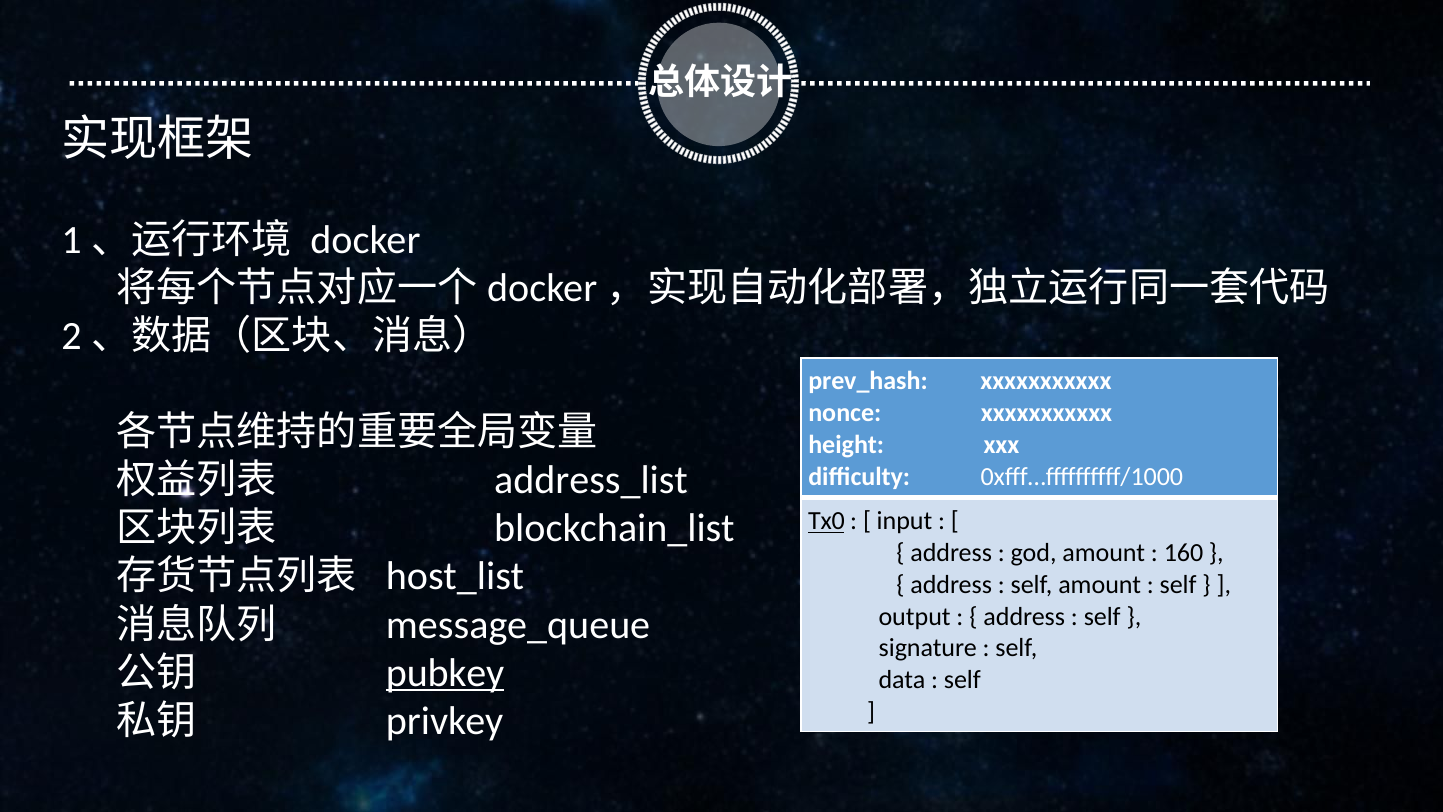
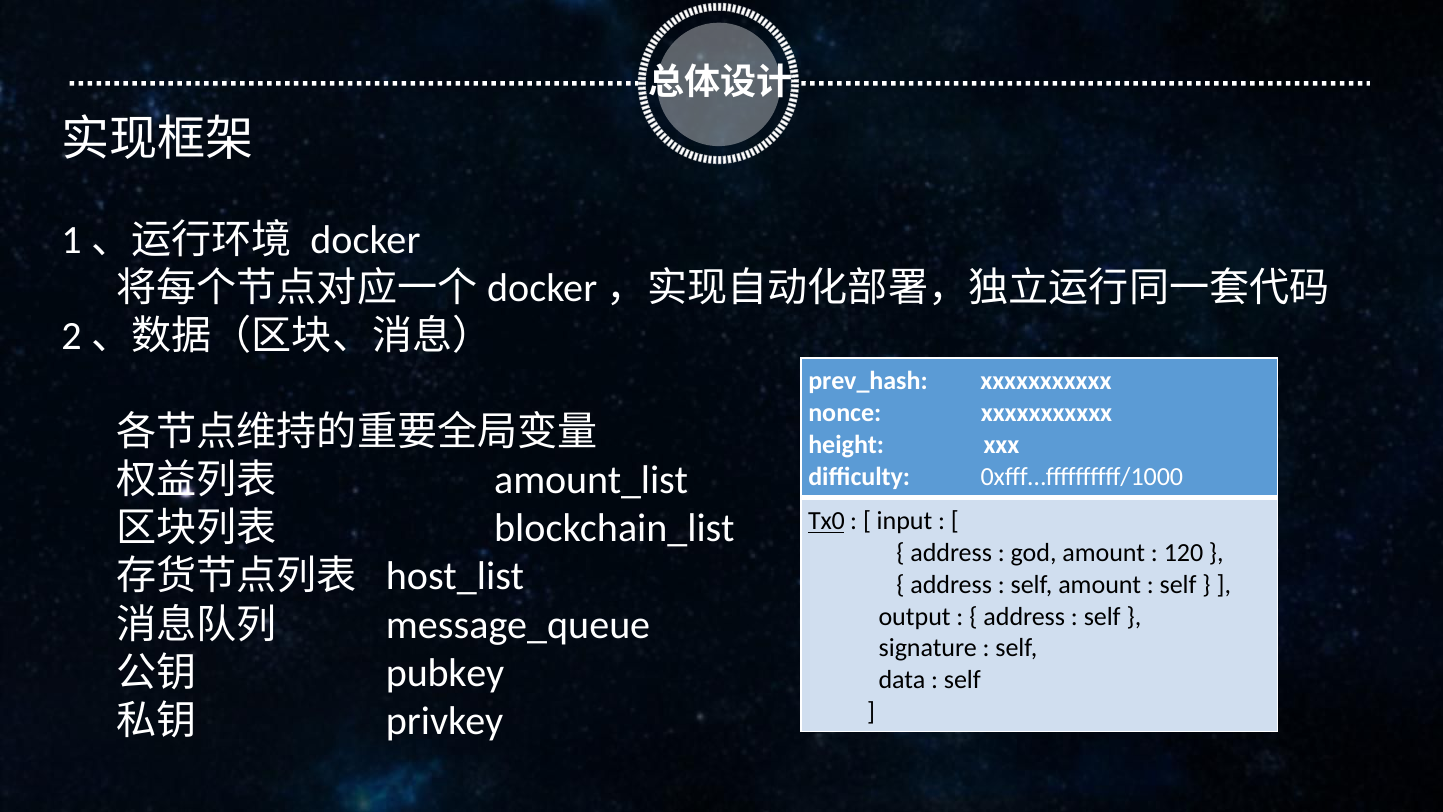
address_list: address_list -> amount_list
160: 160 -> 120
pubkey underline: present -> none
